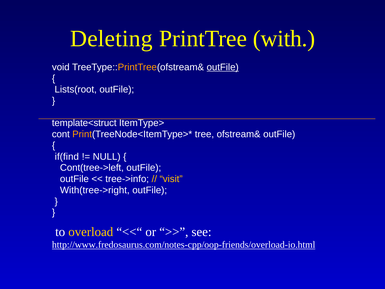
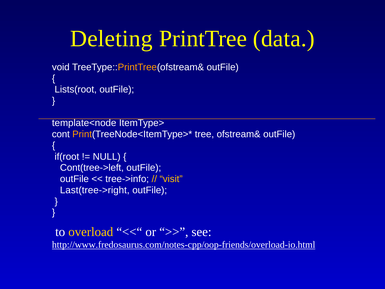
with: with -> data
outFile at (223, 67) underline: present -> none
template<struct: template<struct -> template<node
if(find: if(find -> if(root
With(tree->right: With(tree->right -> Last(tree->right
